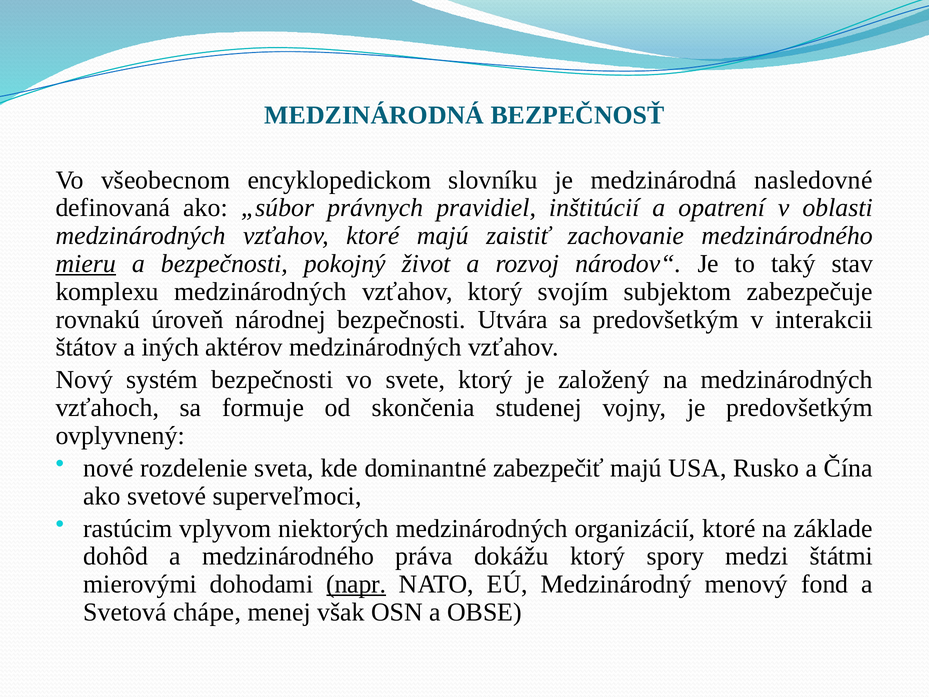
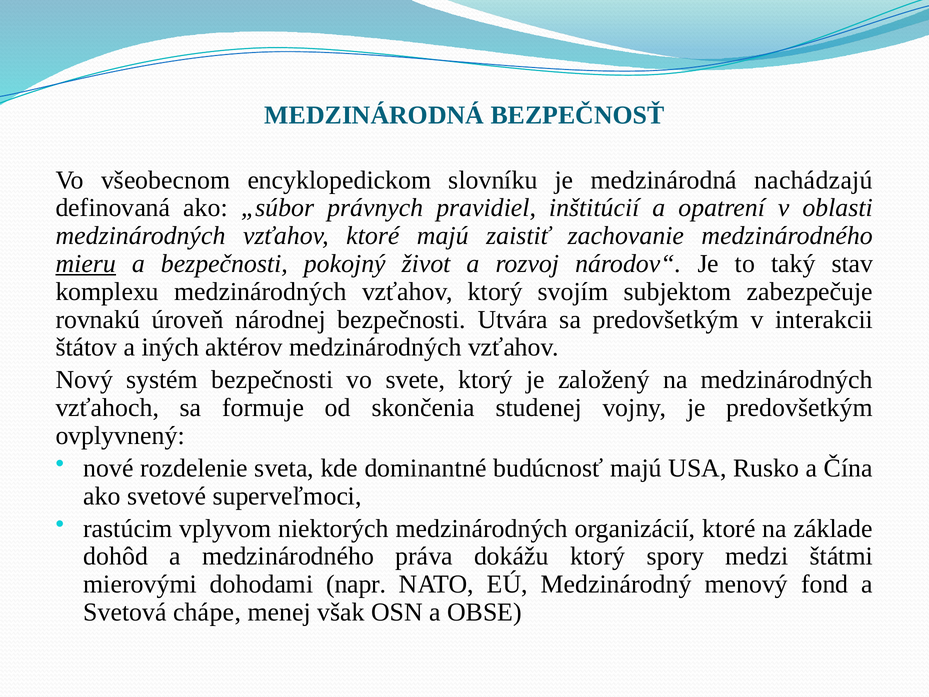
nasledovné: nasledovné -> nachádzajú
zabezpečiť: zabezpečiť -> budúcnosť
napr underline: present -> none
